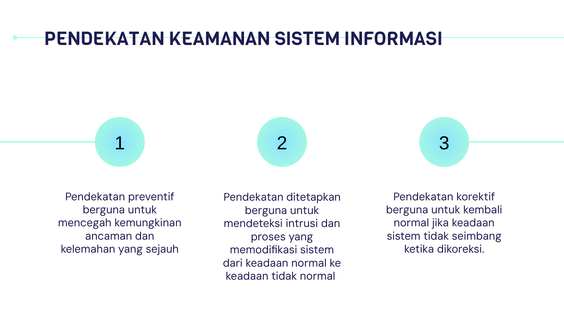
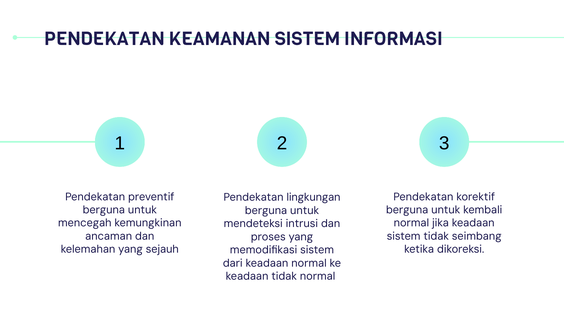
ditetapkan: ditetapkan -> lingkungan
